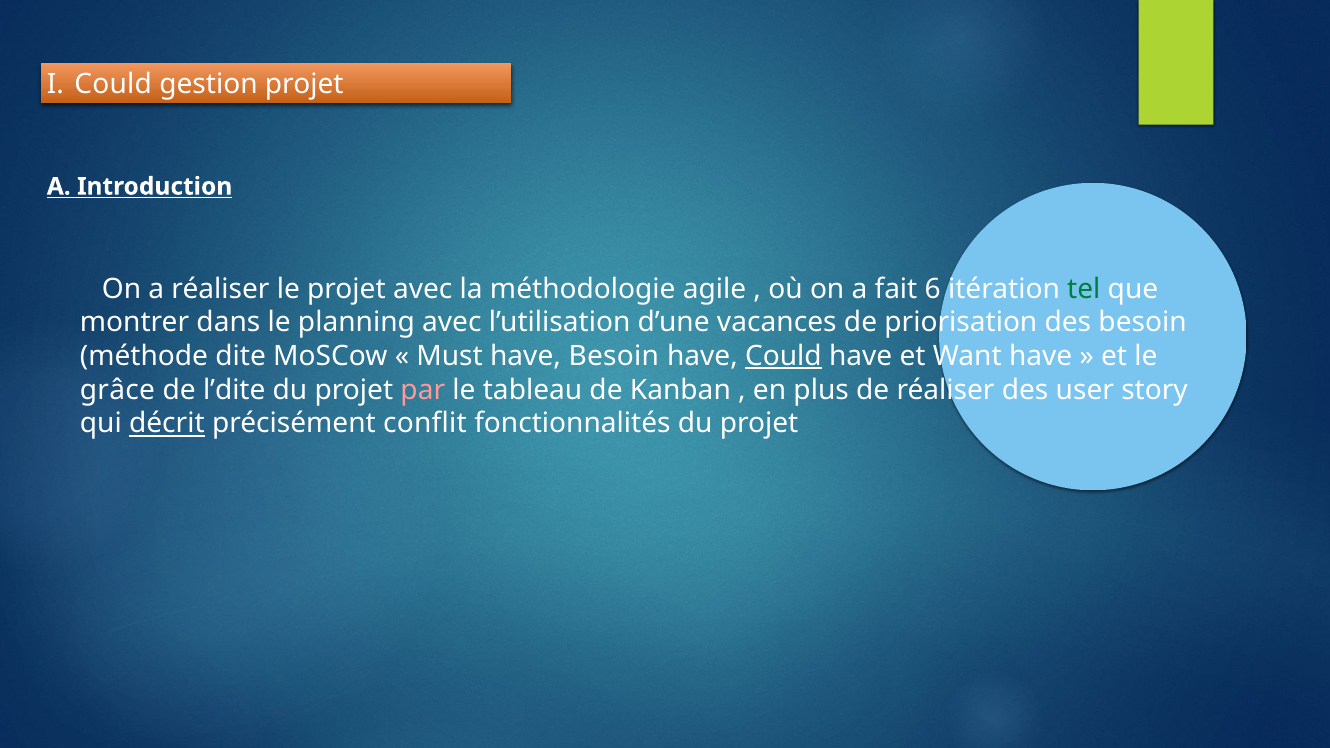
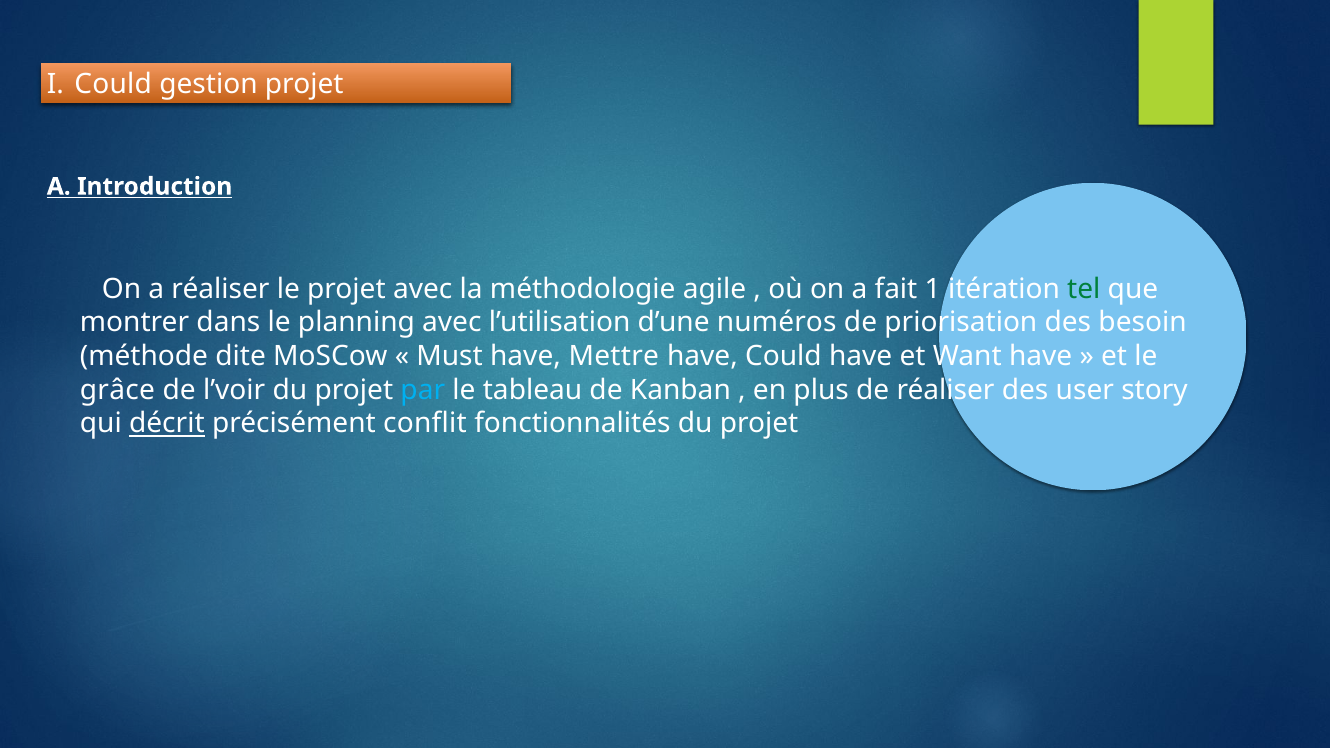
6: 6 -> 1
vacances: vacances -> numéros
have Besoin: Besoin -> Mettre
Could at (783, 356) underline: present -> none
l’dite: l’dite -> l’voir
par colour: pink -> light blue
